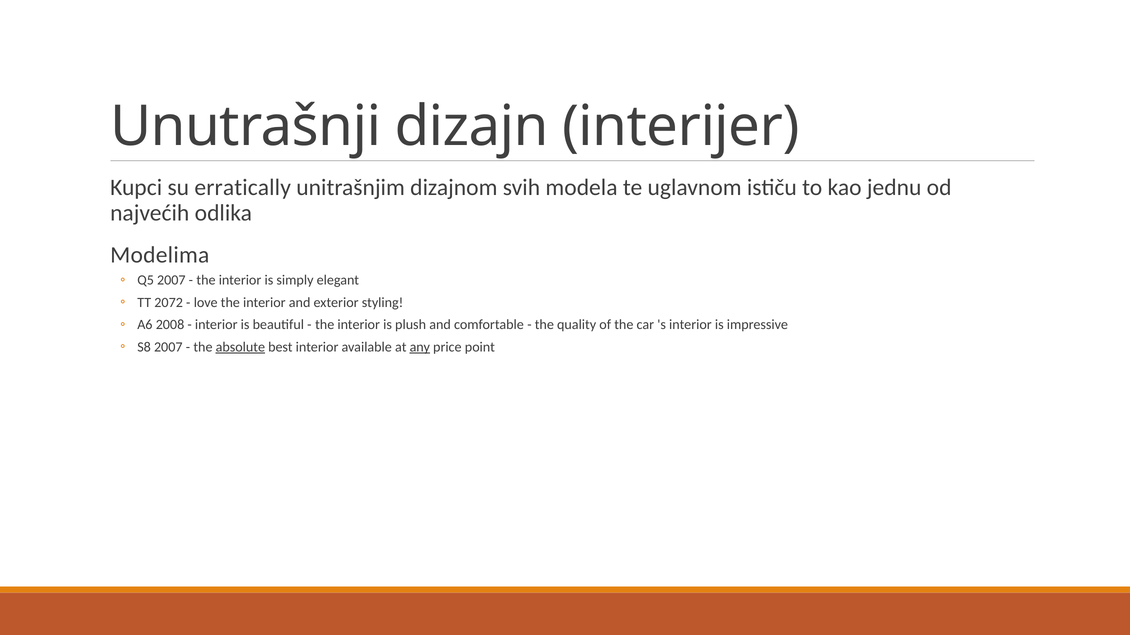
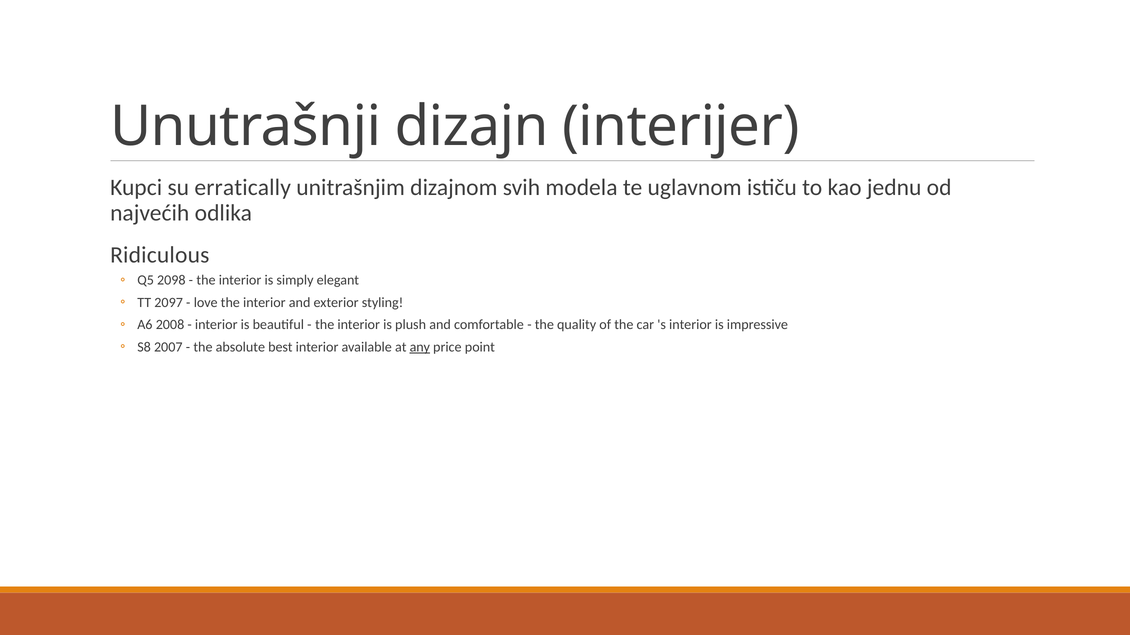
Modelima: Modelima -> Ridiculous
Q5 2007: 2007 -> 2098
2072: 2072 -> 2097
absolute underline: present -> none
